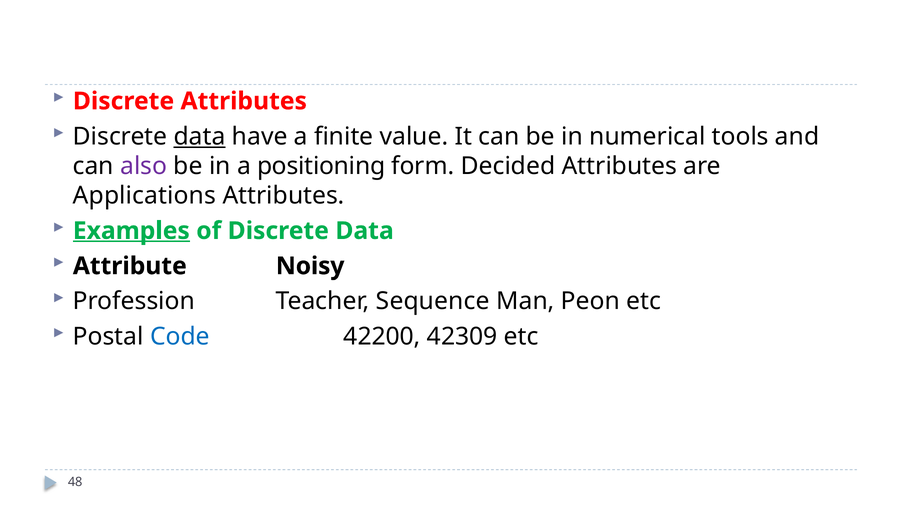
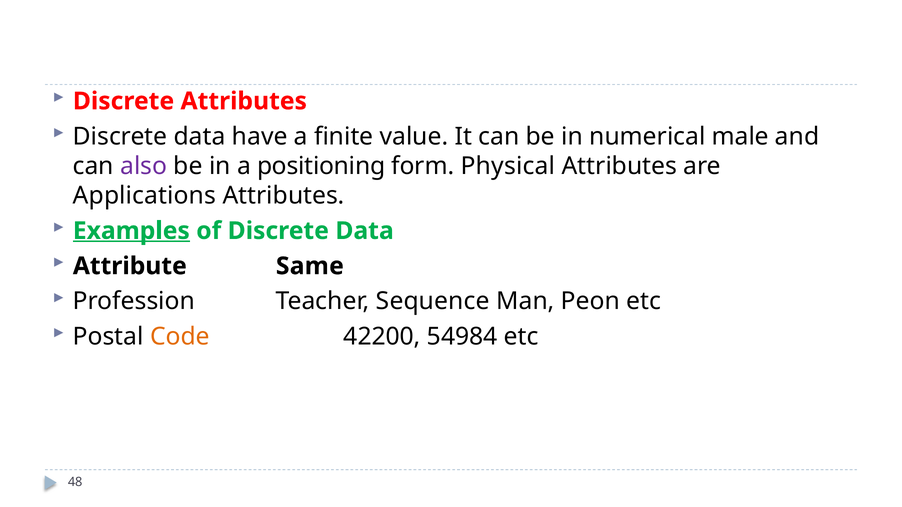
data at (200, 136) underline: present -> none
tools: tools -> male
Decided: Decided -> Physical
Noisy: Noisy -> Same
Code colour: blue -> orange
42309: 42309 -> 54984
